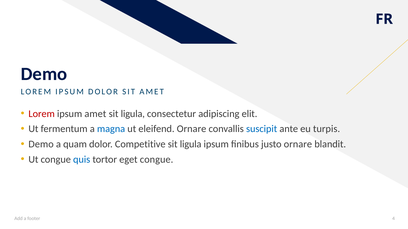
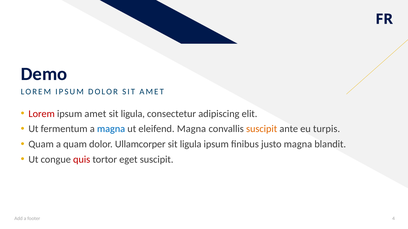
eleifend Ornare: Ornare -> Magna
suscipit at (262, 129) colour: blue -> orange
Demo at (41, 144): Demo -> Quam
Competitive: Competitive -> Ullamcorper
justo ornare: ornare -> magna
quis colour: blue -> red
eget congue: congue -> suscipit
